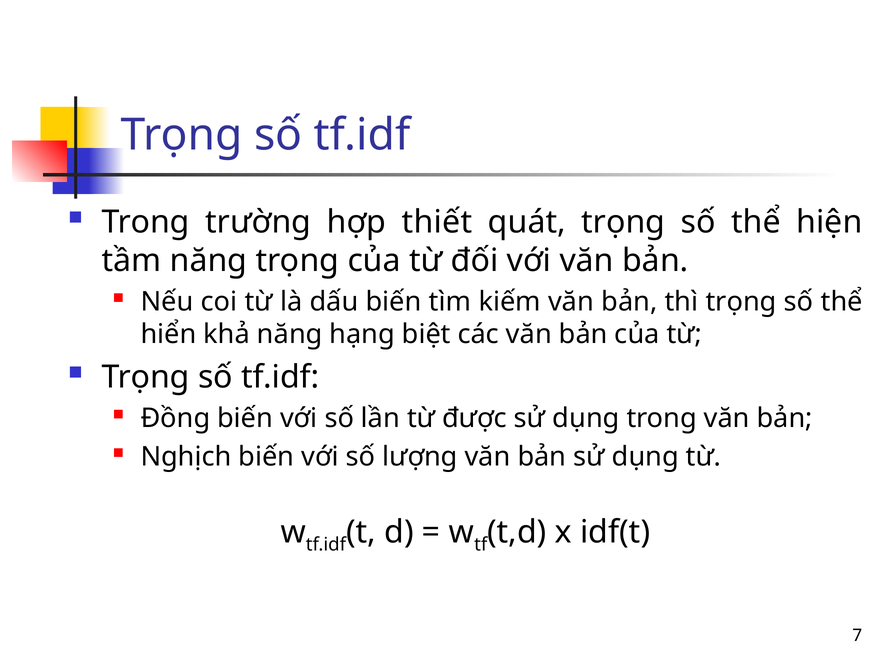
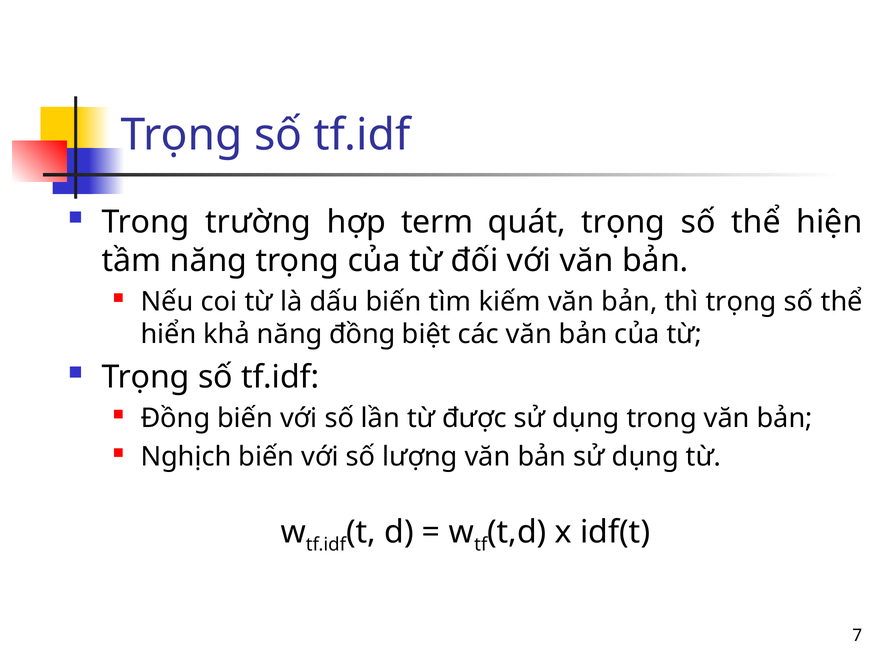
thiết: thiết -> term
năng hạng: hạng -> đồng
